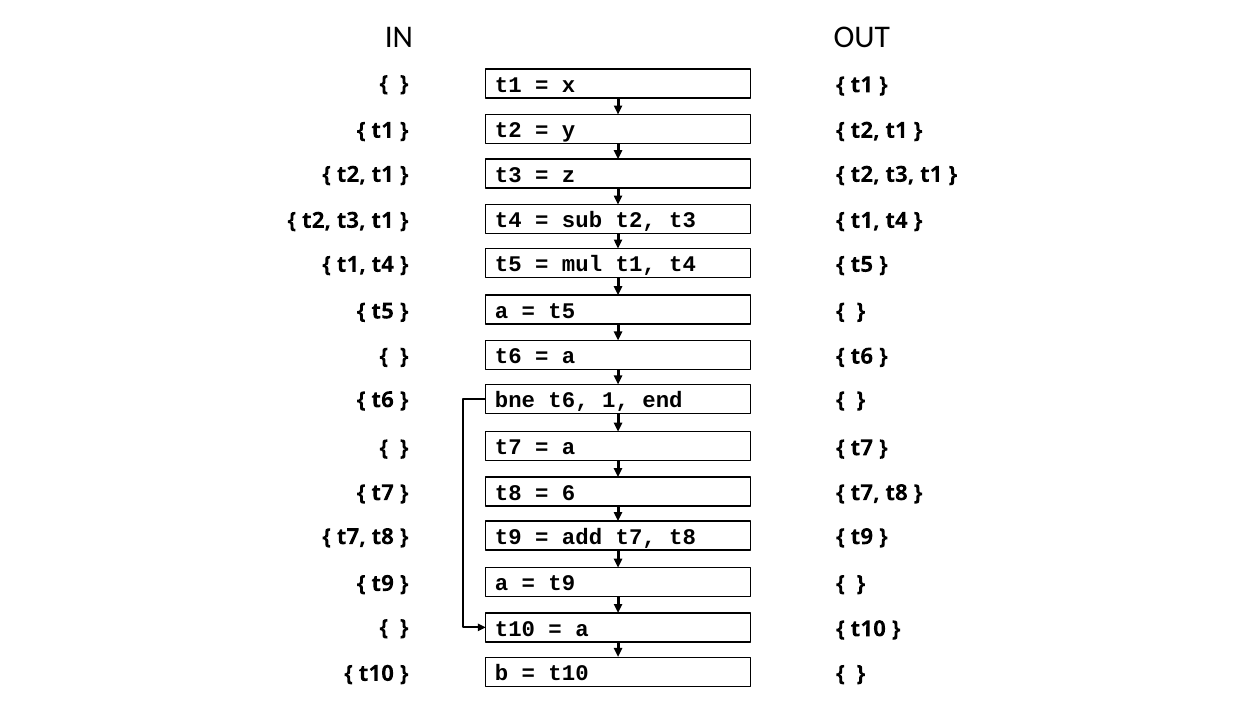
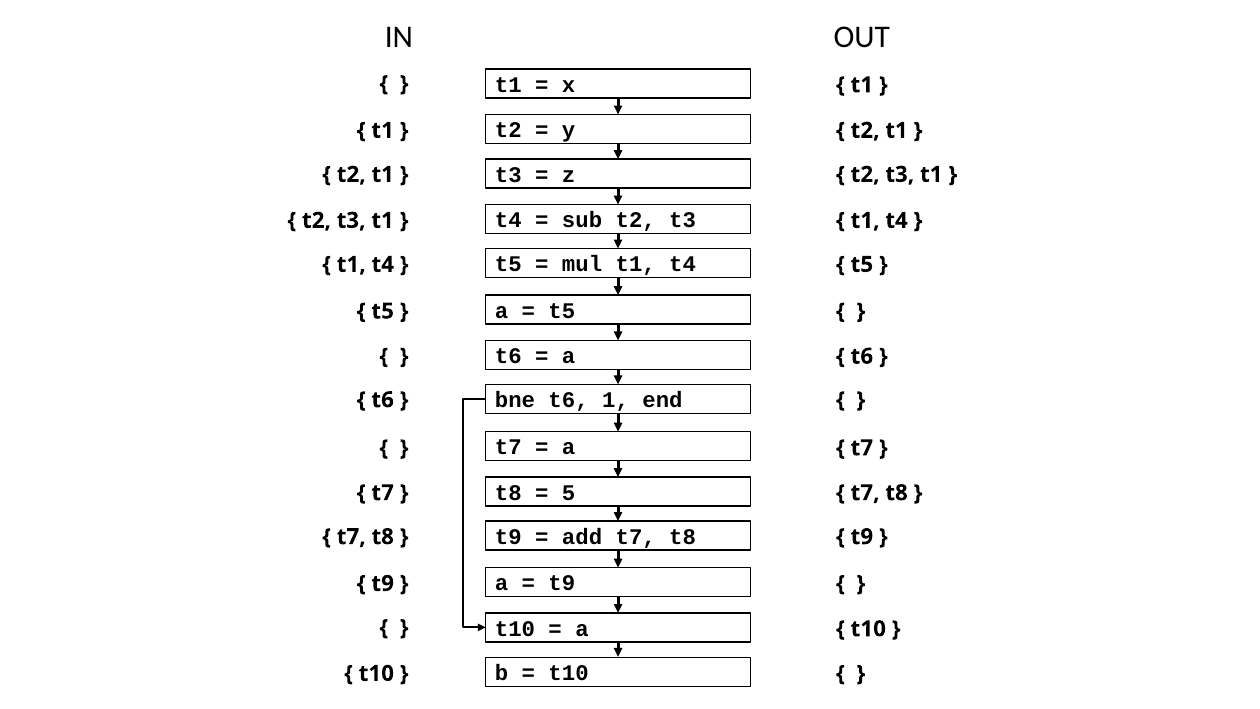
6: 6 -> 5
